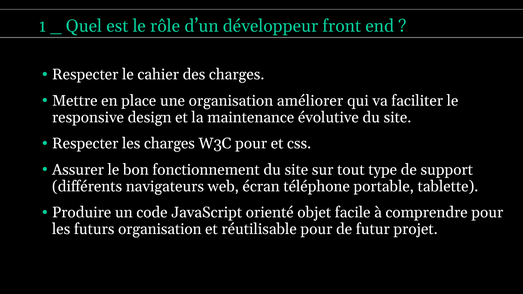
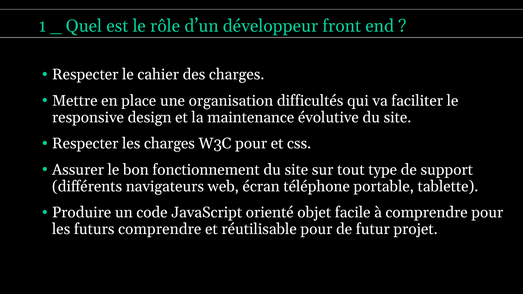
améliorer: améliorer -> difficultés
futurs organisation: organisation -> comprendre
